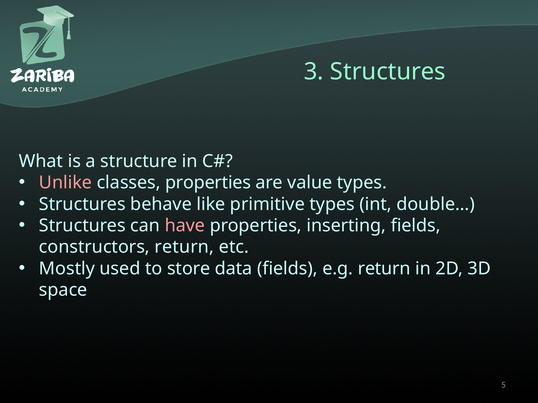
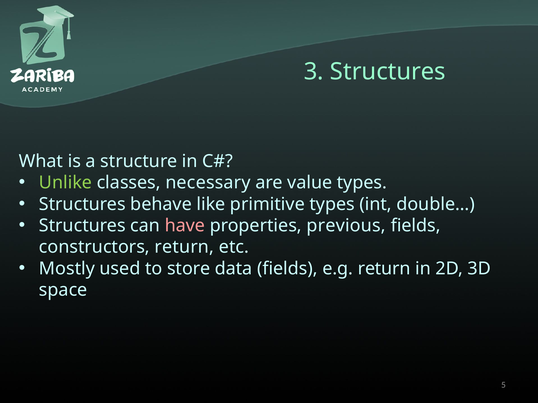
Unlike colour: pink -> light green
classes properties: properties -> necessary
inserting: inserting -> previous
